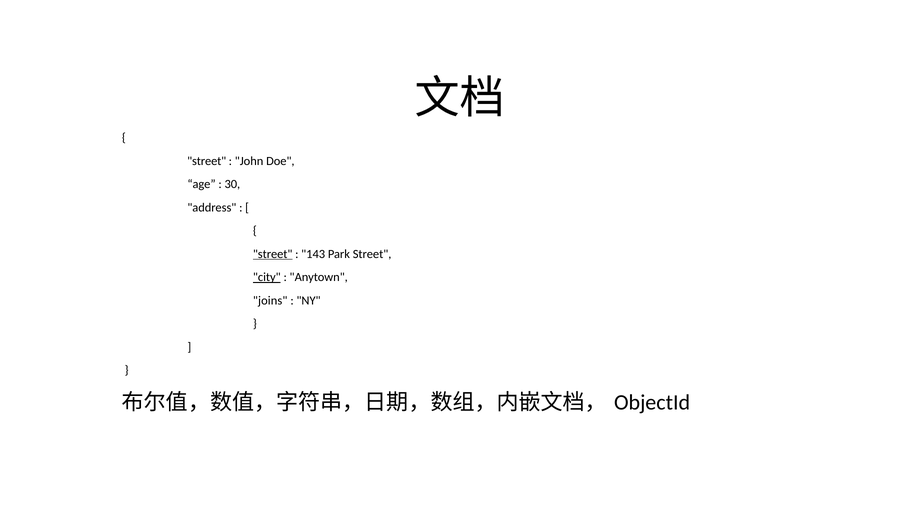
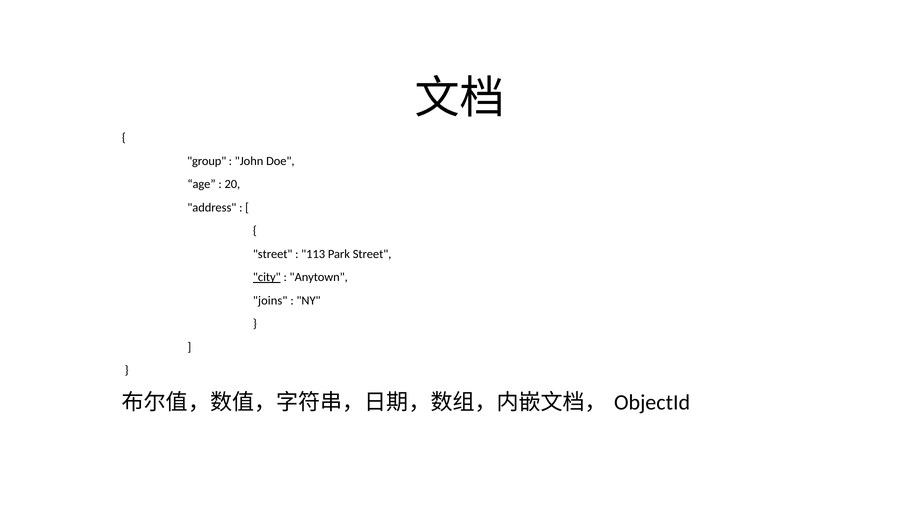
street at (207, 161): street -> group
30: 30 -> 20
street at (273, 254) underline: present -> none
143: 143 -> 113
